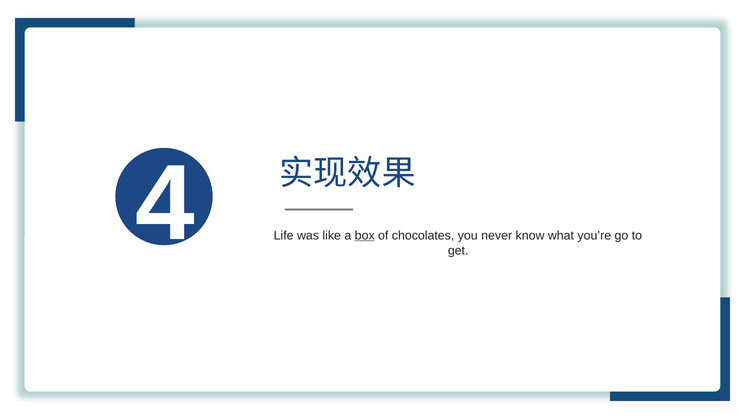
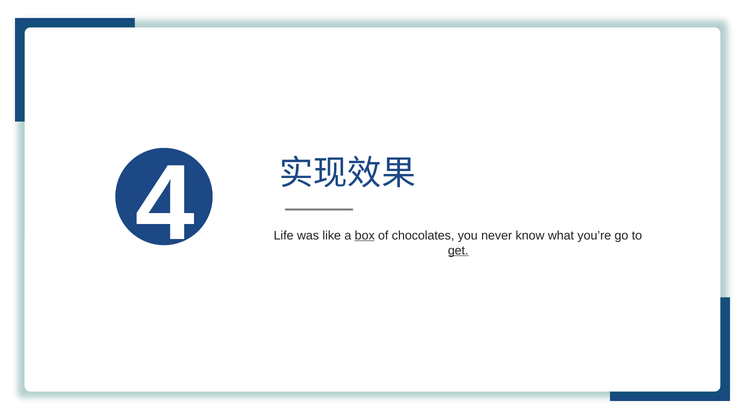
get underline: none -> present
